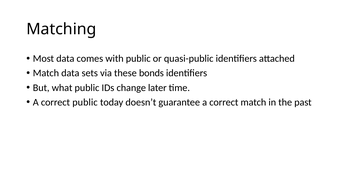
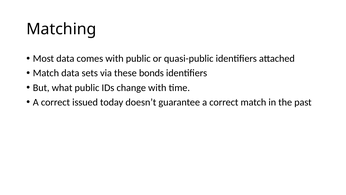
change later: later -> with
correct public: public -> issued
